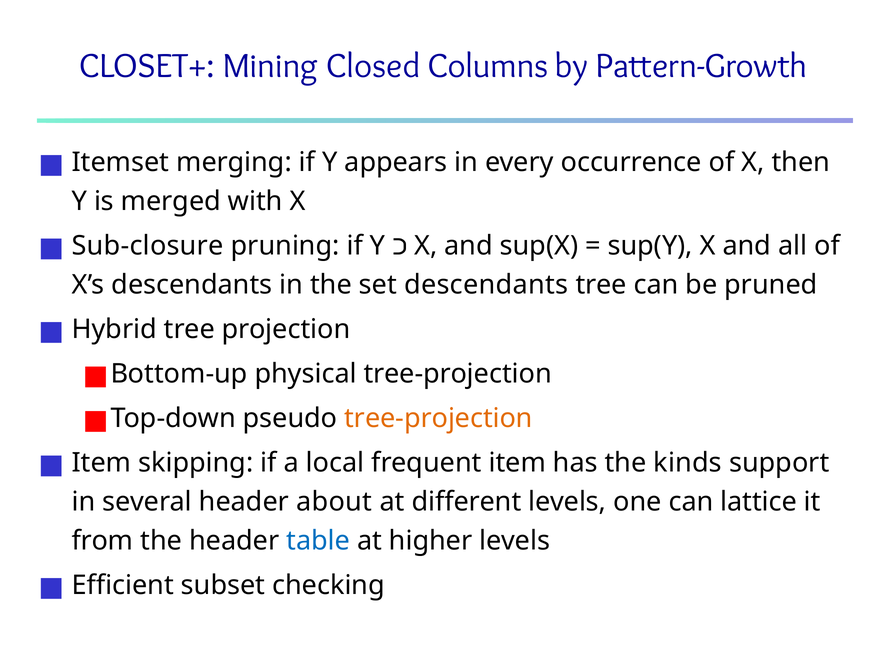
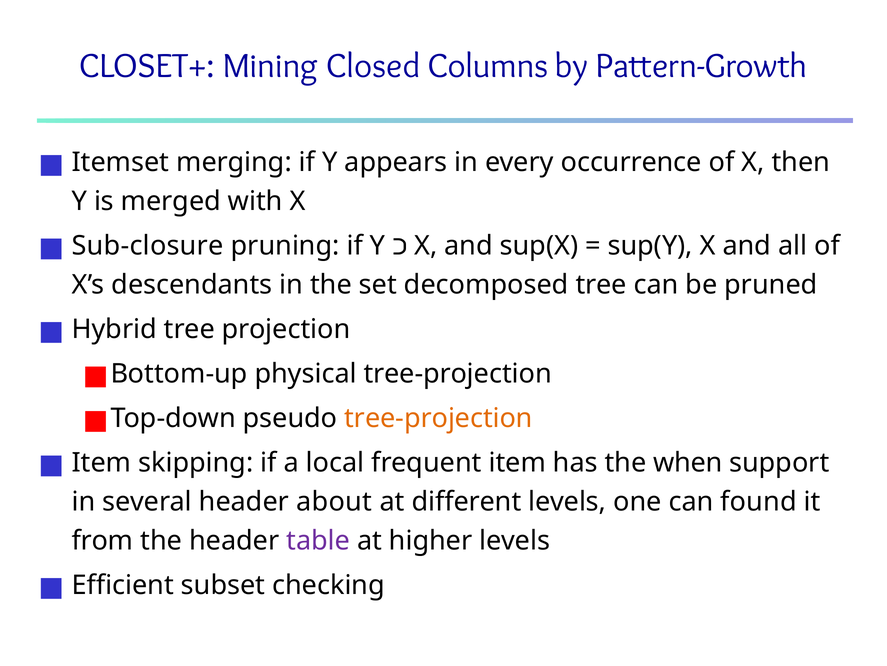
set descendants: descendants -> decomposed
kinds: kinds -> when
lattice: lattice -> found
table colour: blue -> purple
